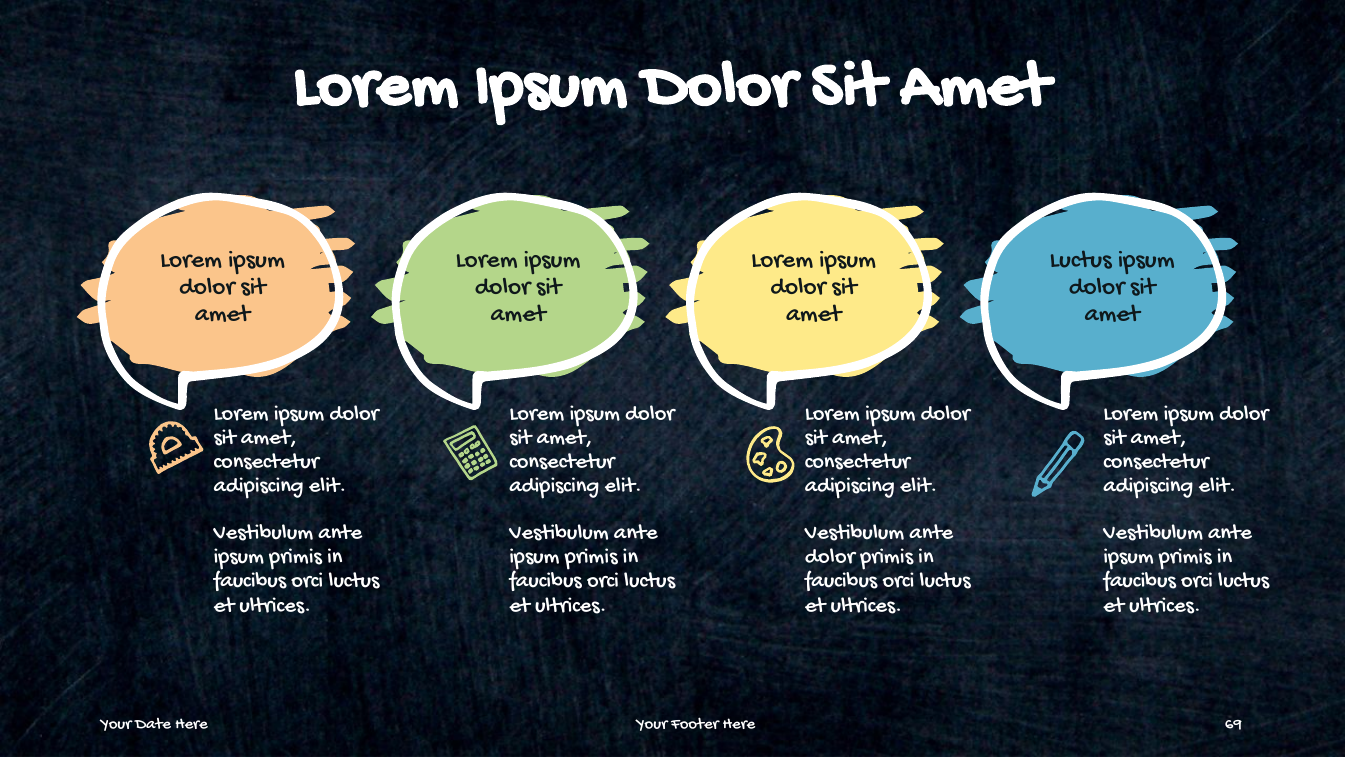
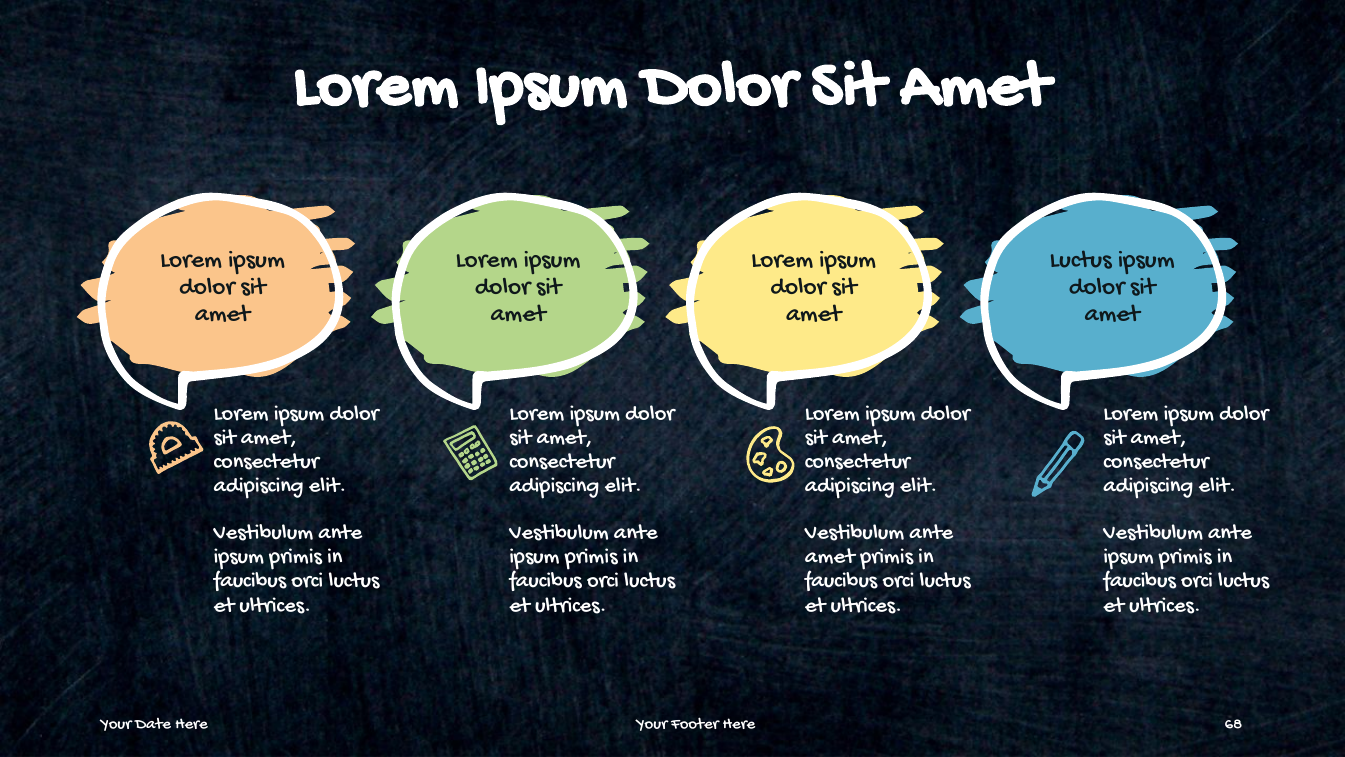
dolor at (830, 555): dolor -> amet
69: 69 -> 68
